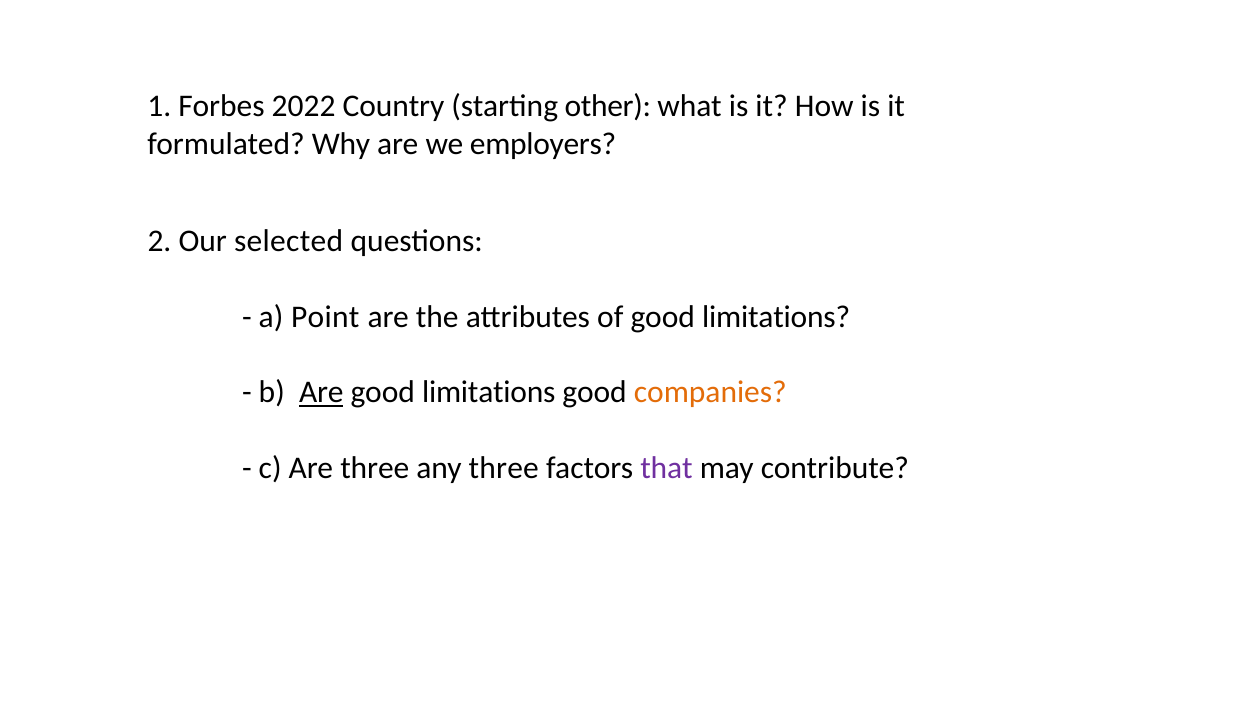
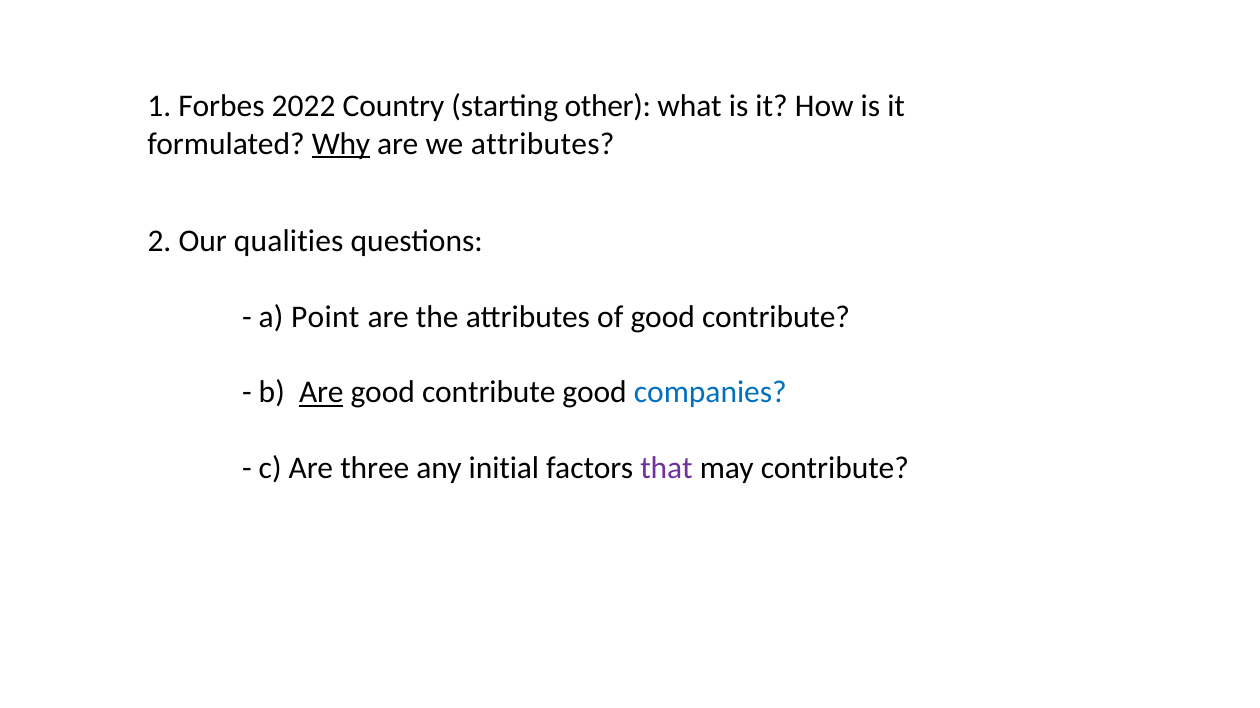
Why underline: none -> present
we employers: employers -> attributes
selected: selected -> qualities
of good limitations: limitations -> contribute
limitations at (489, 393): limitations -> contribute
companies colour: orange -> blue
any three: three -> initial
